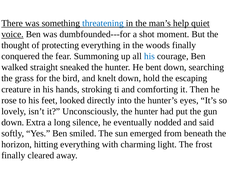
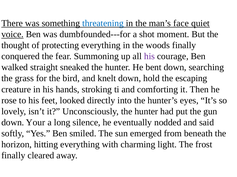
help: help -> face
his at (149, 56) colour: blue -> purple
Extra: Extra -> Your
